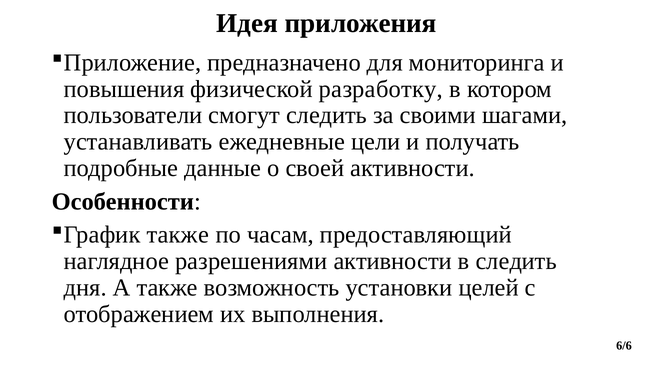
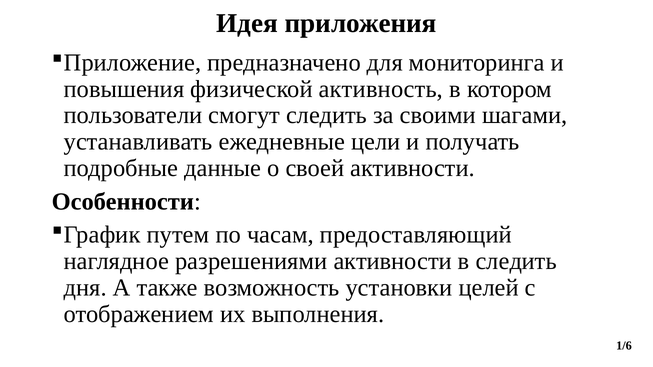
разработку: разработку -> активность
также at (178, 235): также -> путем
6/6: 6/6 -> 1/6
